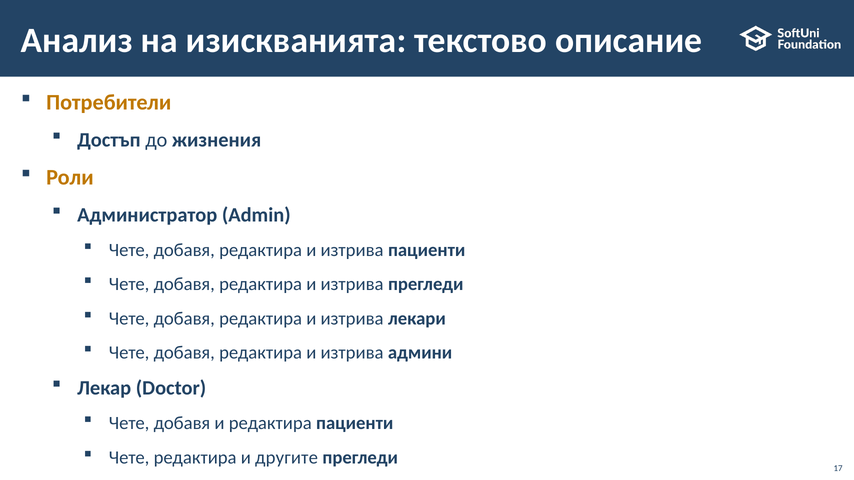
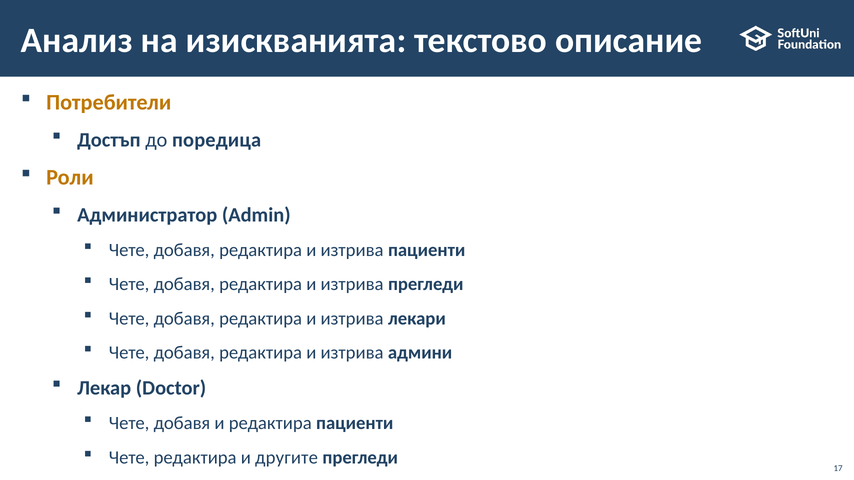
жизнения: жизнения -> поредица
